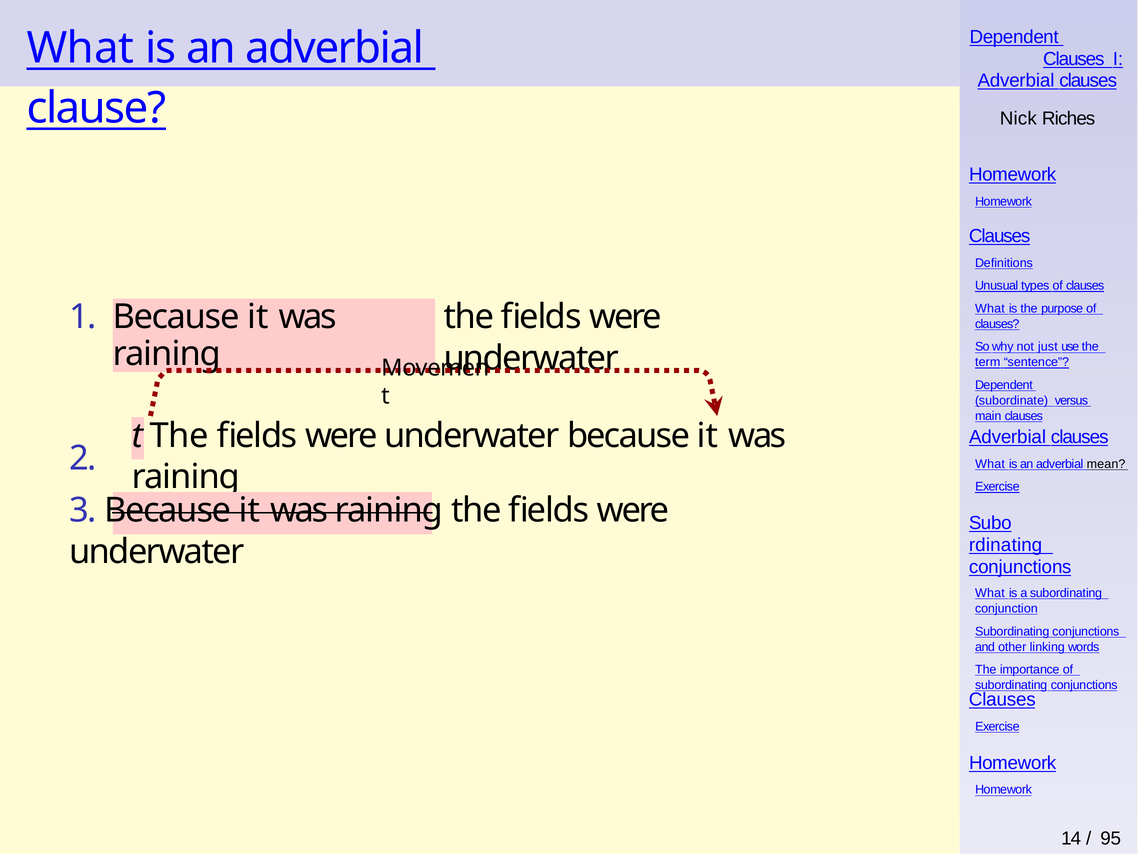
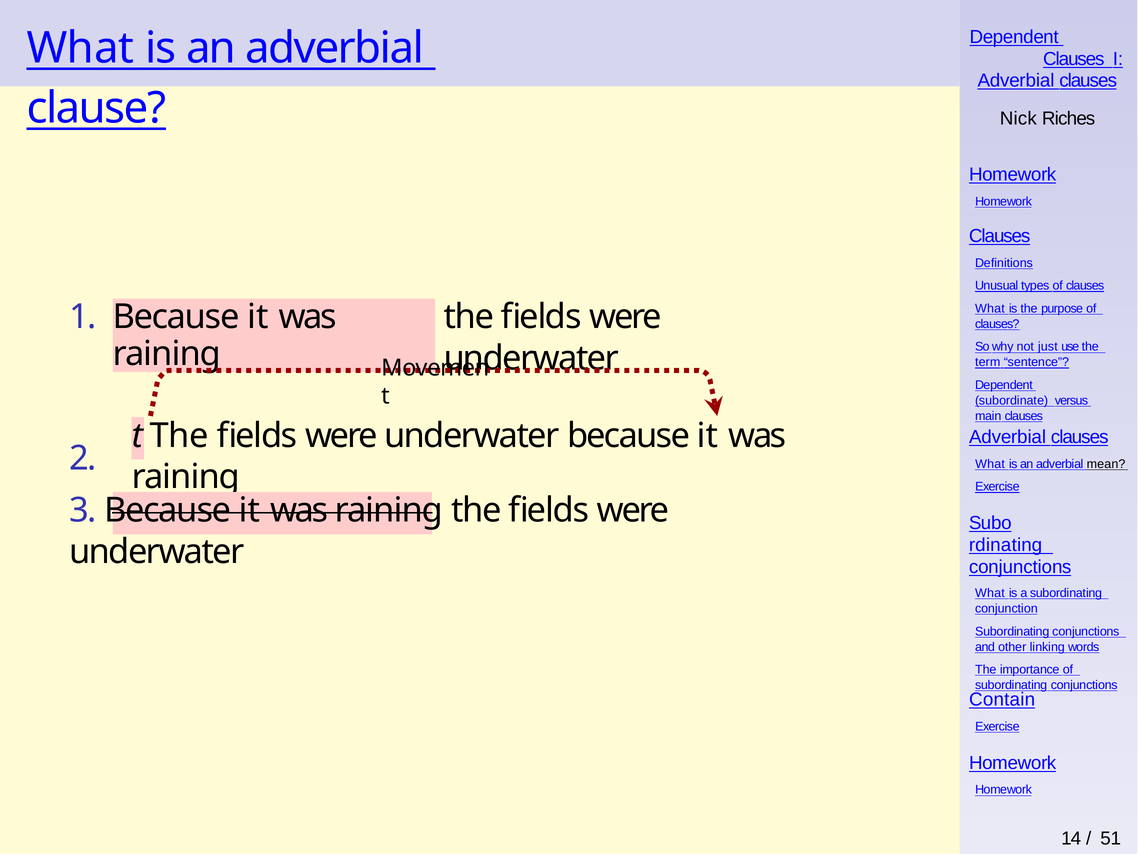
Clauses at (1002, 699): Clauses -> Contain
95: 95 -> 51
